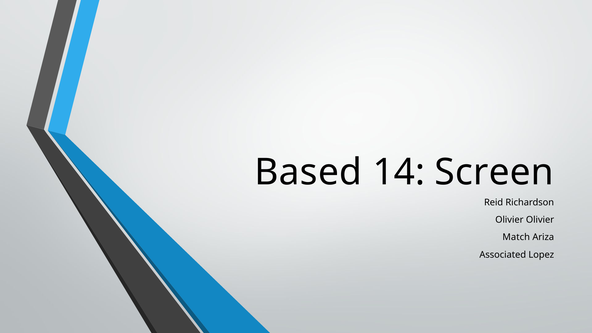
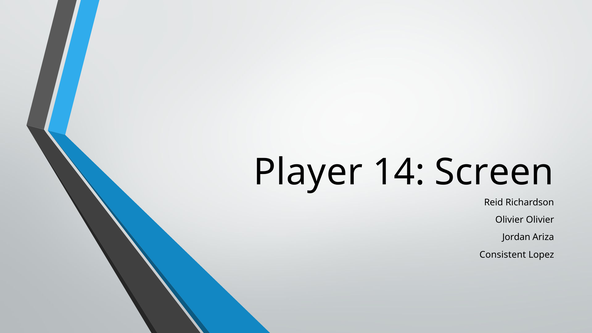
Based: Based -> Player
Match: Match -> Jordan
Associated: Associated -> Consistent
